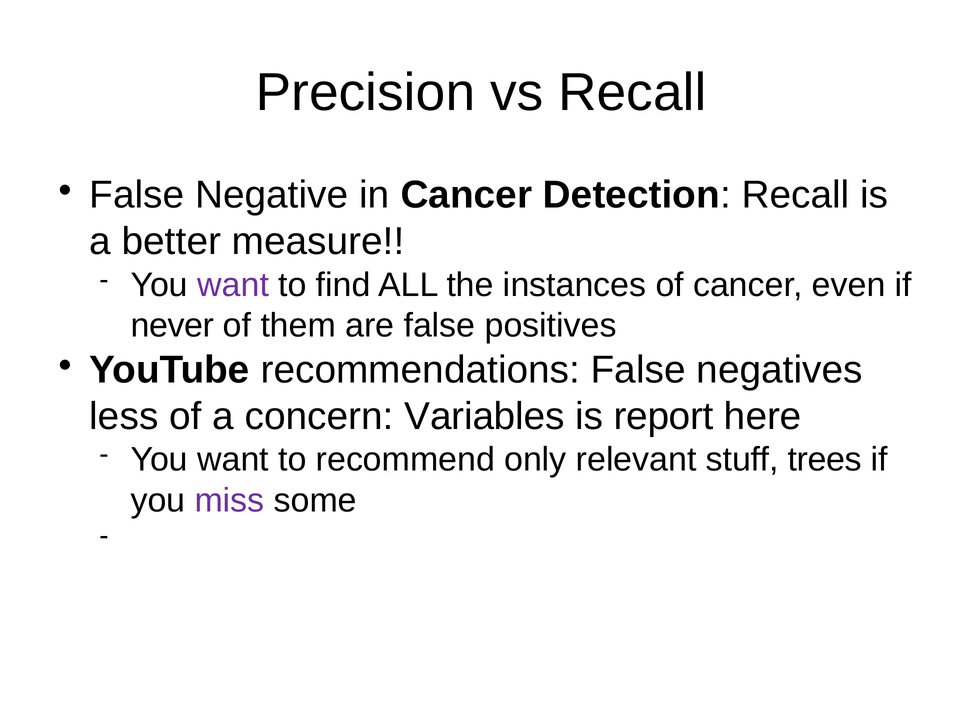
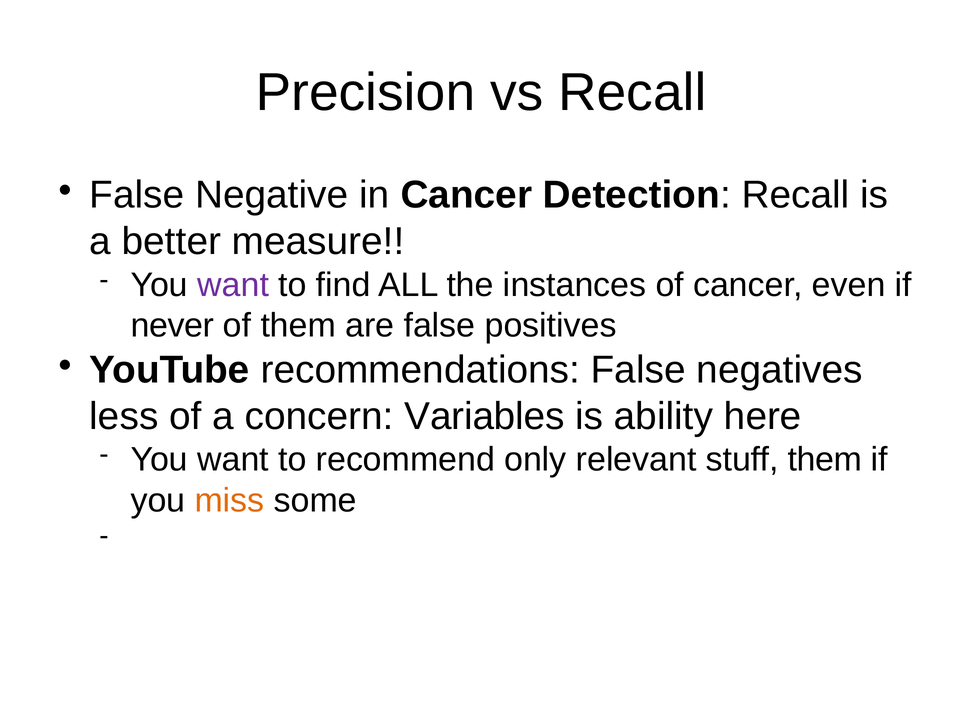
report: report -> ability
stuff trees: trees -> them
miss colour: purple -> orange
